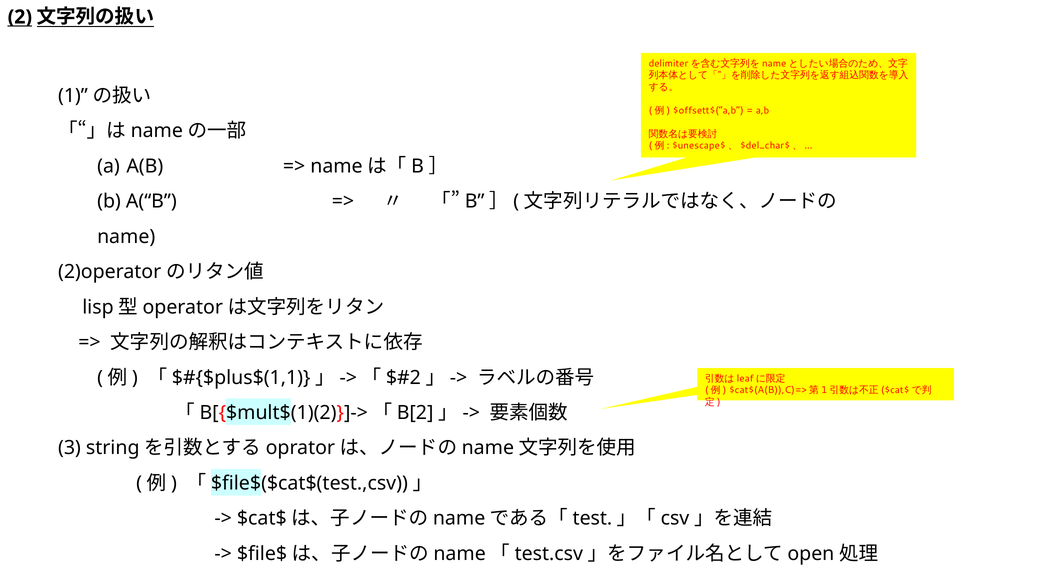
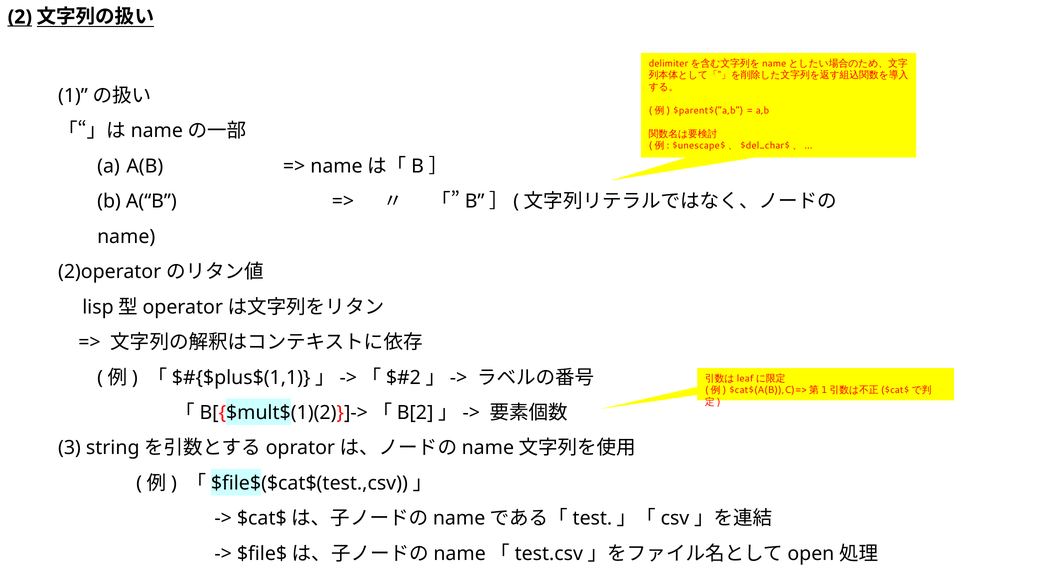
$offsett$(“a,b: $offsett$(“a,b -> $parent$(“a,b
